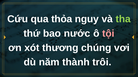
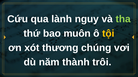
thỏa: thỏa -> lành
nước: nước -> muôn
tội colour: pink -> yellow
